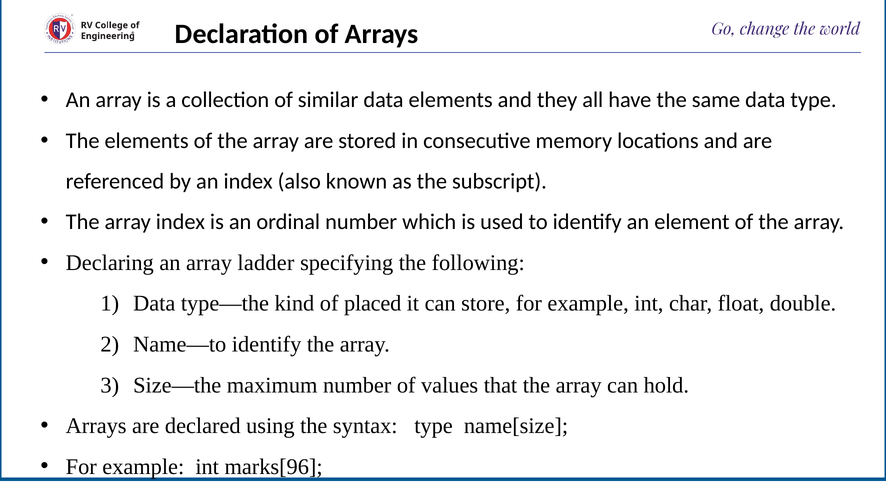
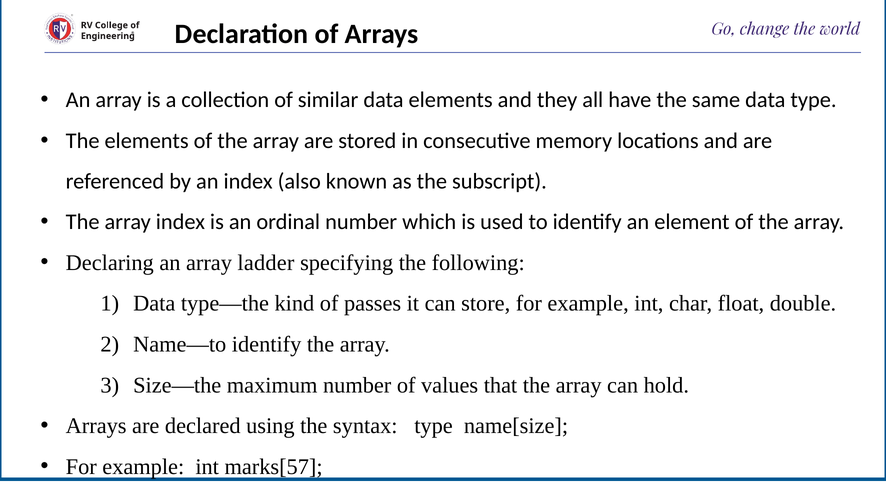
placed: placed -> passes
marks[96: marks[96 -> marks[57
